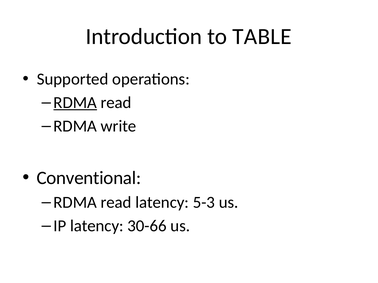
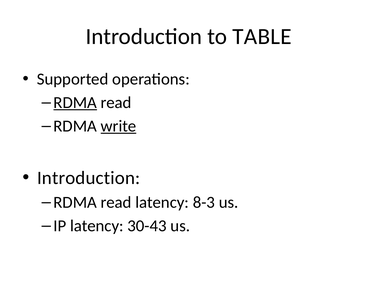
write underline: none -> present
Conventional at (89, 178): Conventional -> Introduction
5-3: 5-3 -> 8-3
30-66: 30-66 -> 30-43
